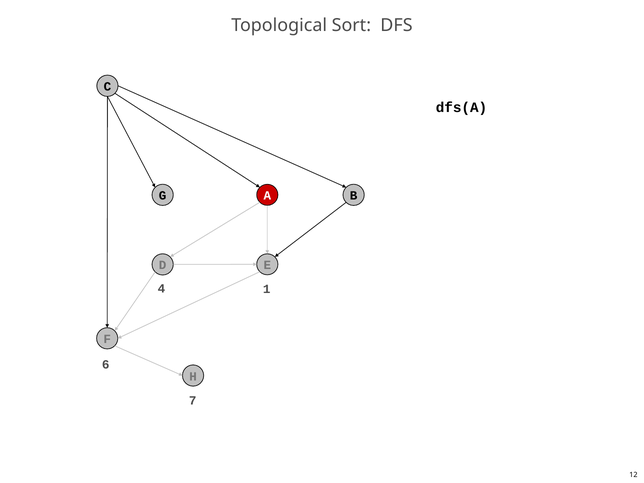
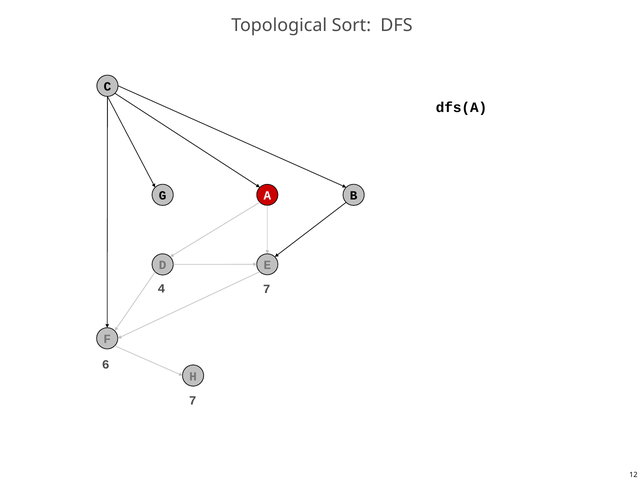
4 1: 1 -> 7
